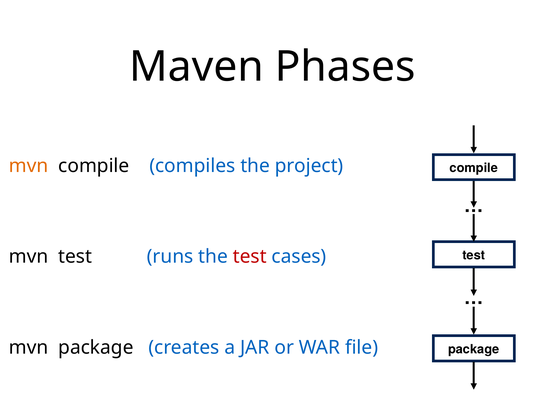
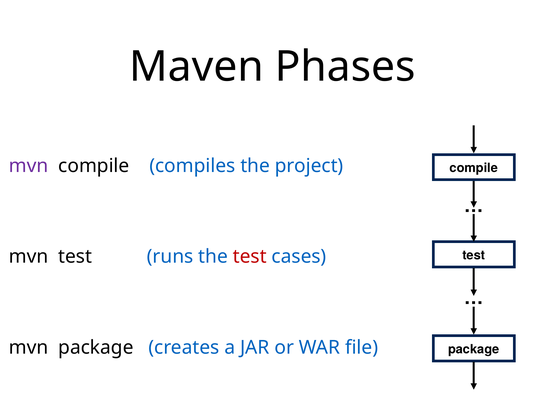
mvn at (29, 166) colour: orange -> purple
